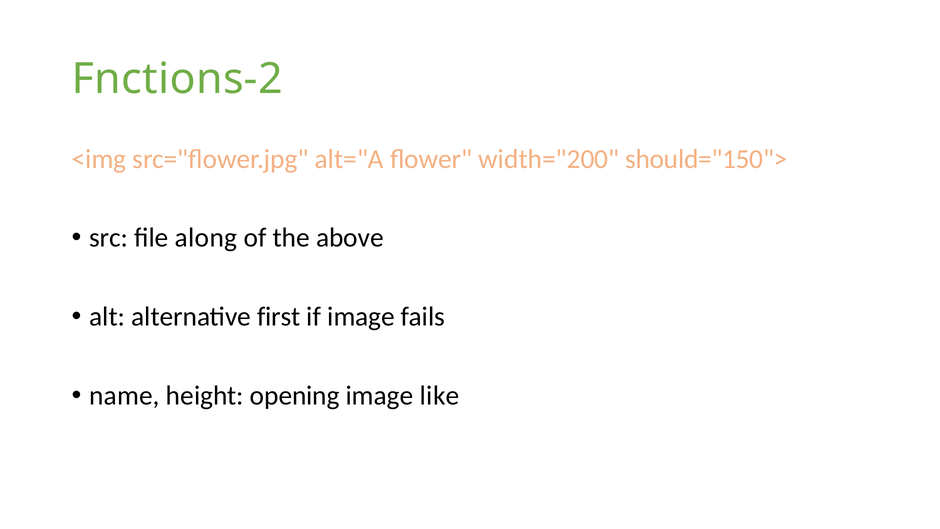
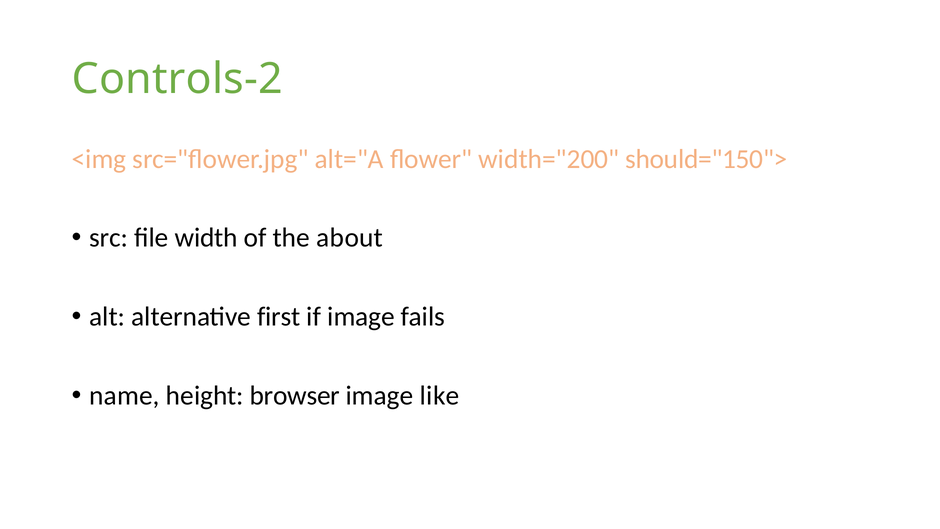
Fnctions-2: Fnctions-2 -> Controls-2
along: along -> width
above: above -> about
opening: opening -> browser
